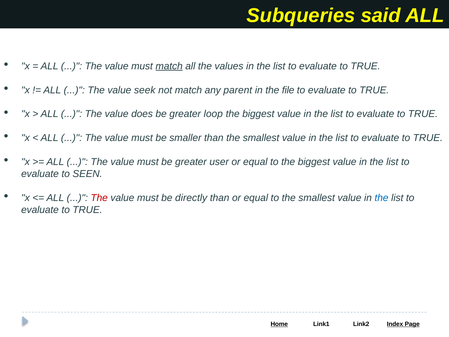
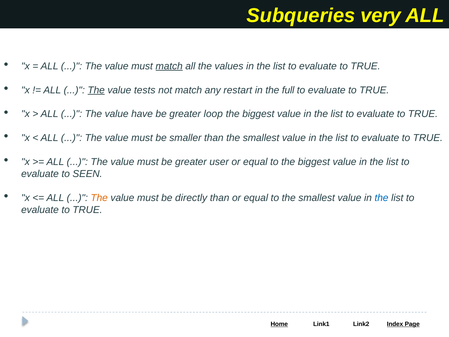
said: said -> very
The at (96, 90) underline: none -> present
seek: seek -> tests
parent: parent -> restart
file: file -> full
does: does -> have
The at (99, 198) colour: red -> orange
